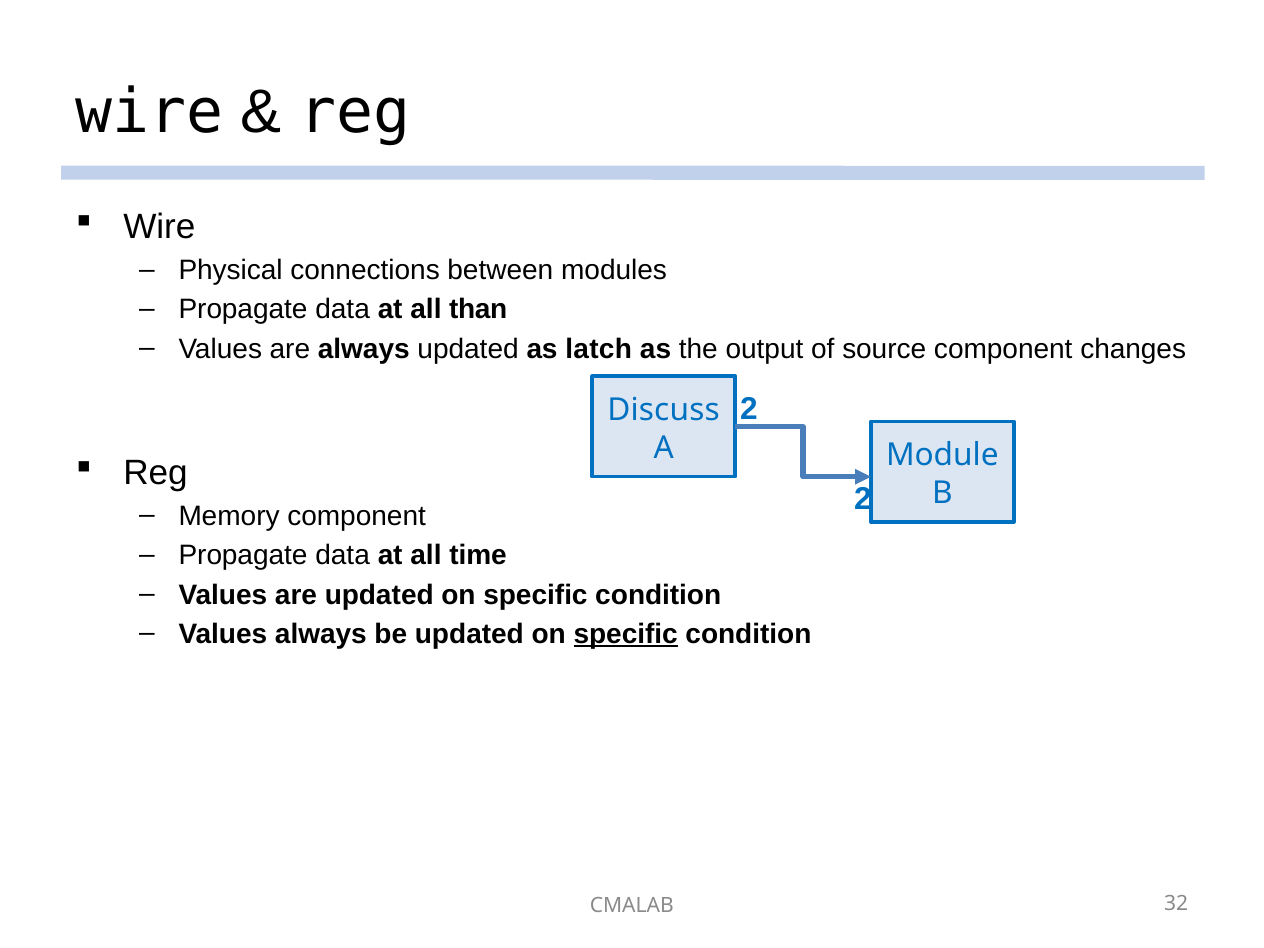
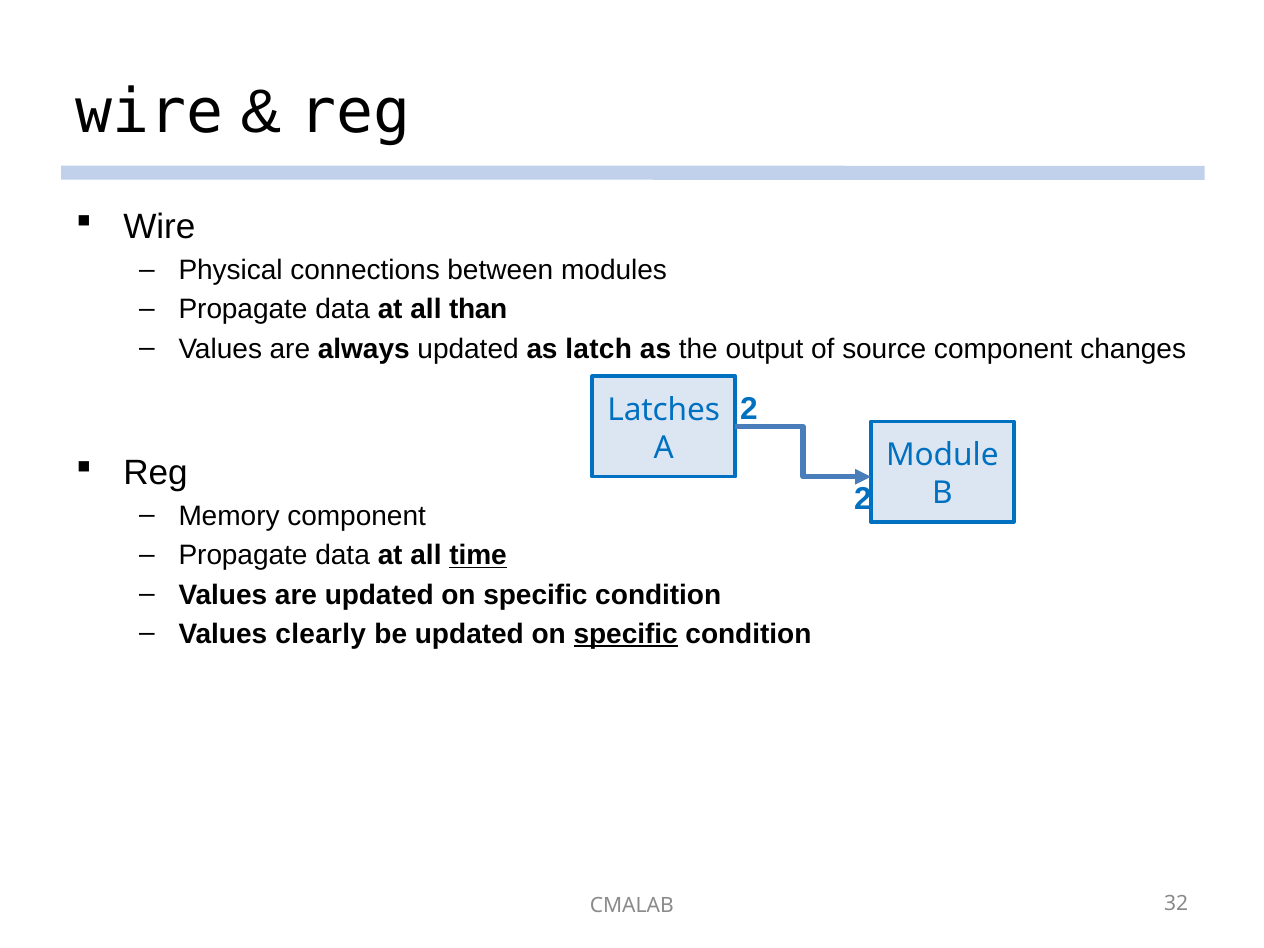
Discuss: Discuss -> Latches
time underline: none -> present
Values always: always -> clearly
